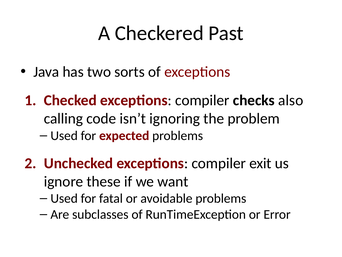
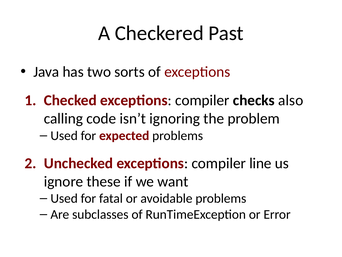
exit: exit -> line
